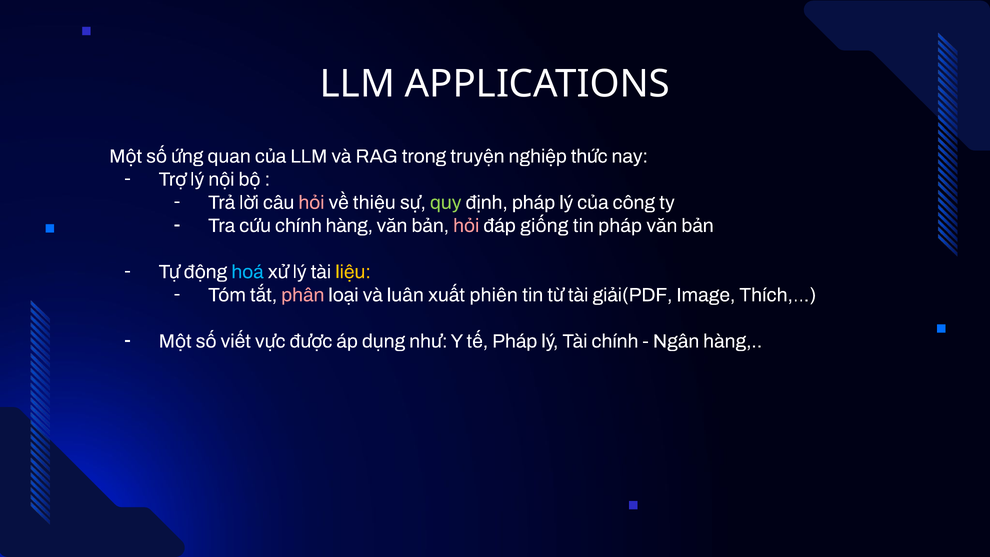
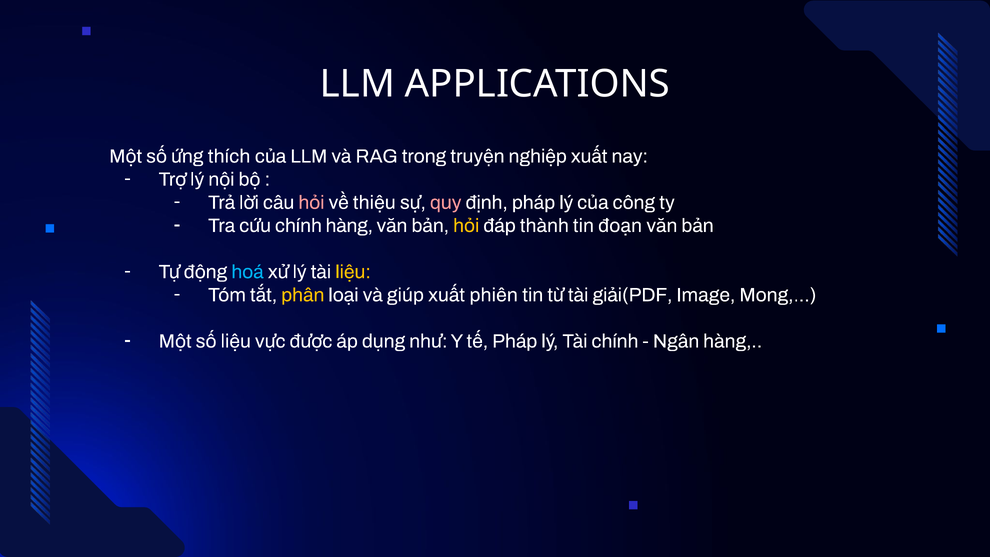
quan: quan -> thích
nghiệp thức: thức -> xuất
quy colour: light green -> pink
hỏi at (466, 226) colour: pink -> yellow
giống: giống -> thành
tin pháp: pháp -> đoạn
phân colour: pink -> yellow
luân: luân -> giúp
Thích: Thích -> Mong
số viết: viết -> liệu
